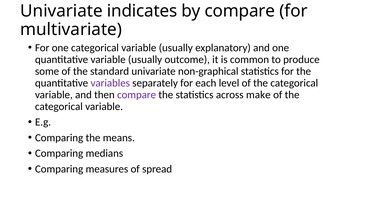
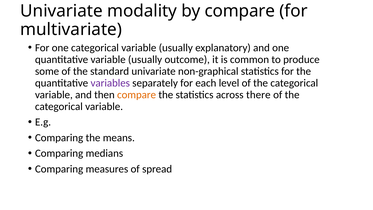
indicates: indicates -> modality
compare at (137, 95) colour: purple -> orange
make: make -> there
